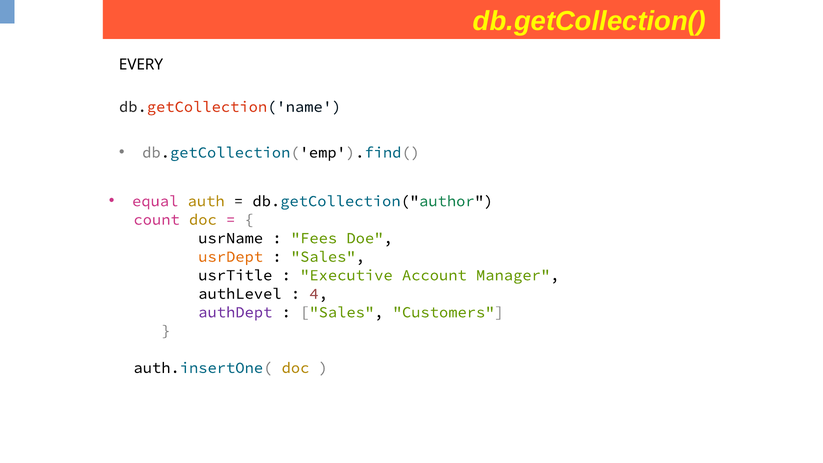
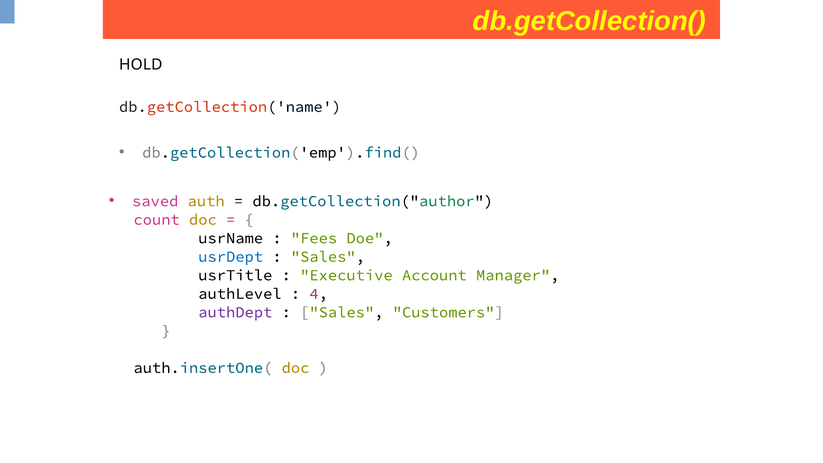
EVERY: EVERY -> HOLD
equal: equal -> saved
usrDept colour: orange -> blue
